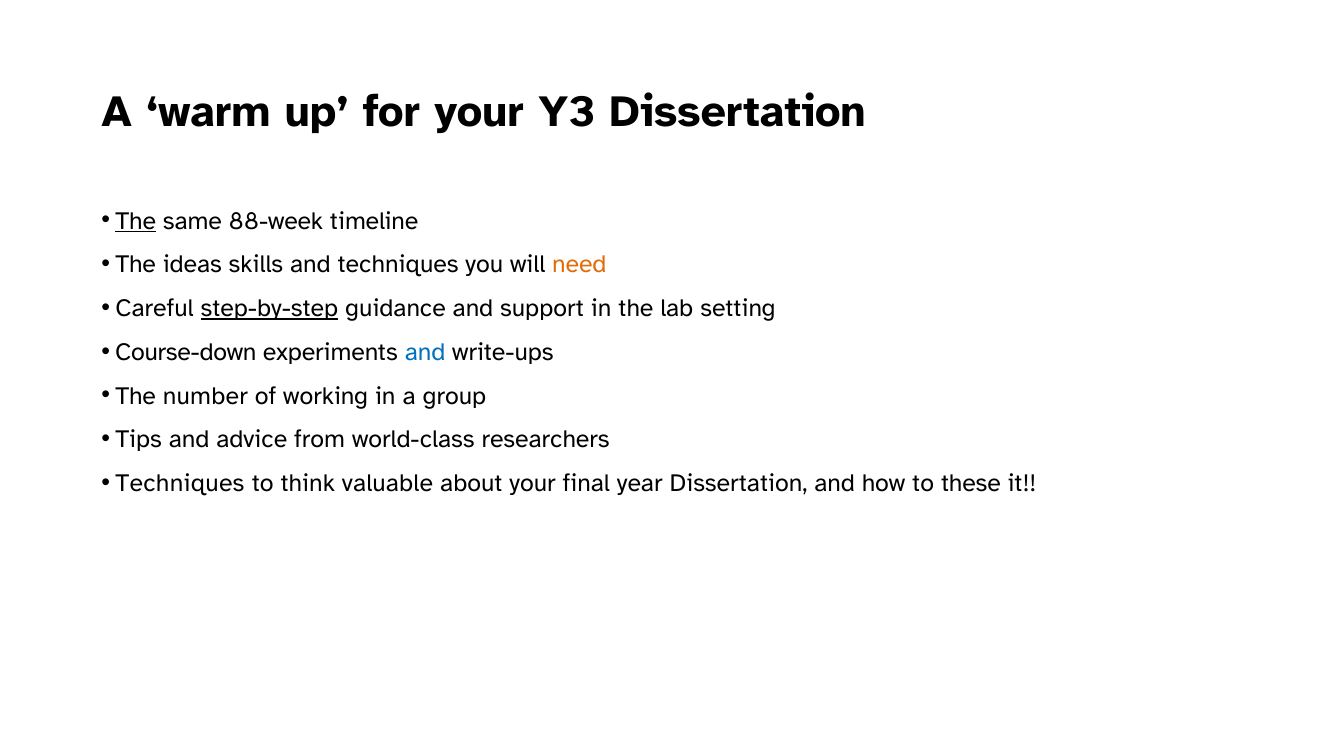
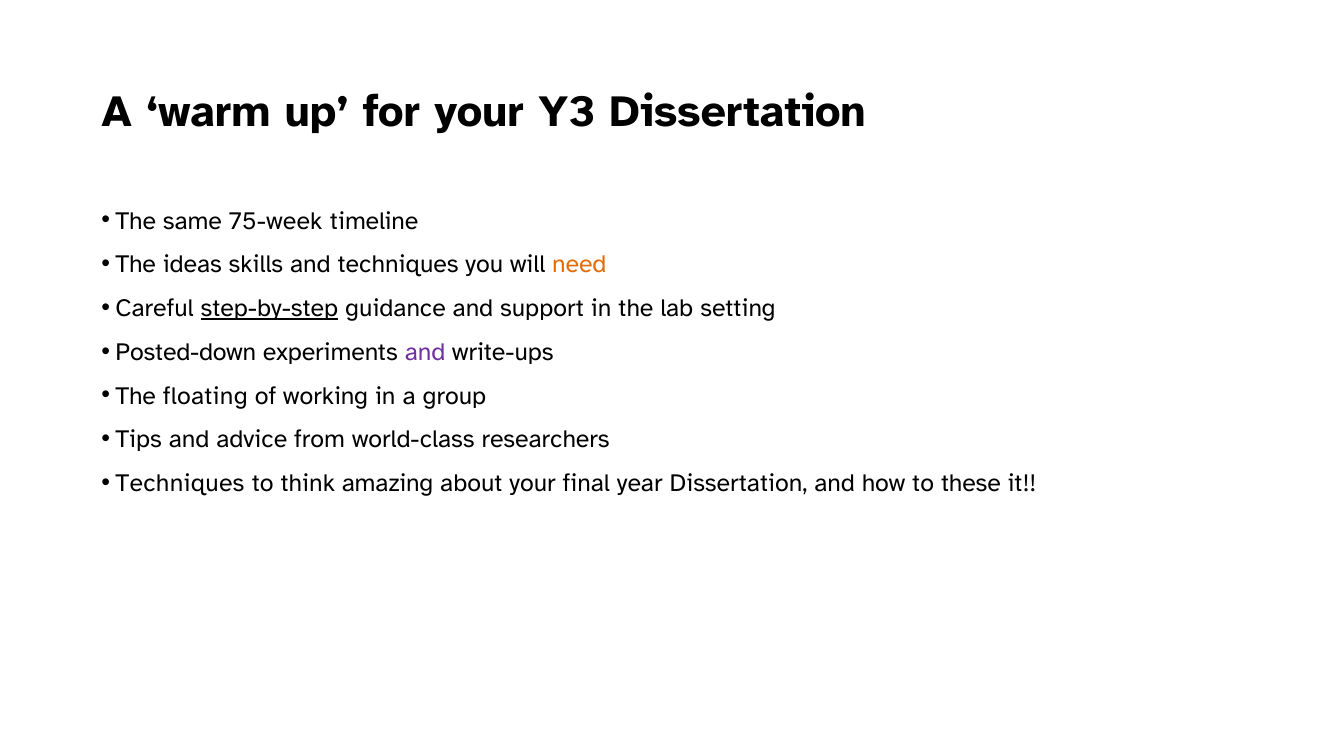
The at (136, 221) underline: present -> none
88-week: 88-week -> 75-week
Course-down: Course-down -> Posted-down
and at (425, 352) colour: blue -> purple
number: number -> floating
valuable: valuable -> amazing
